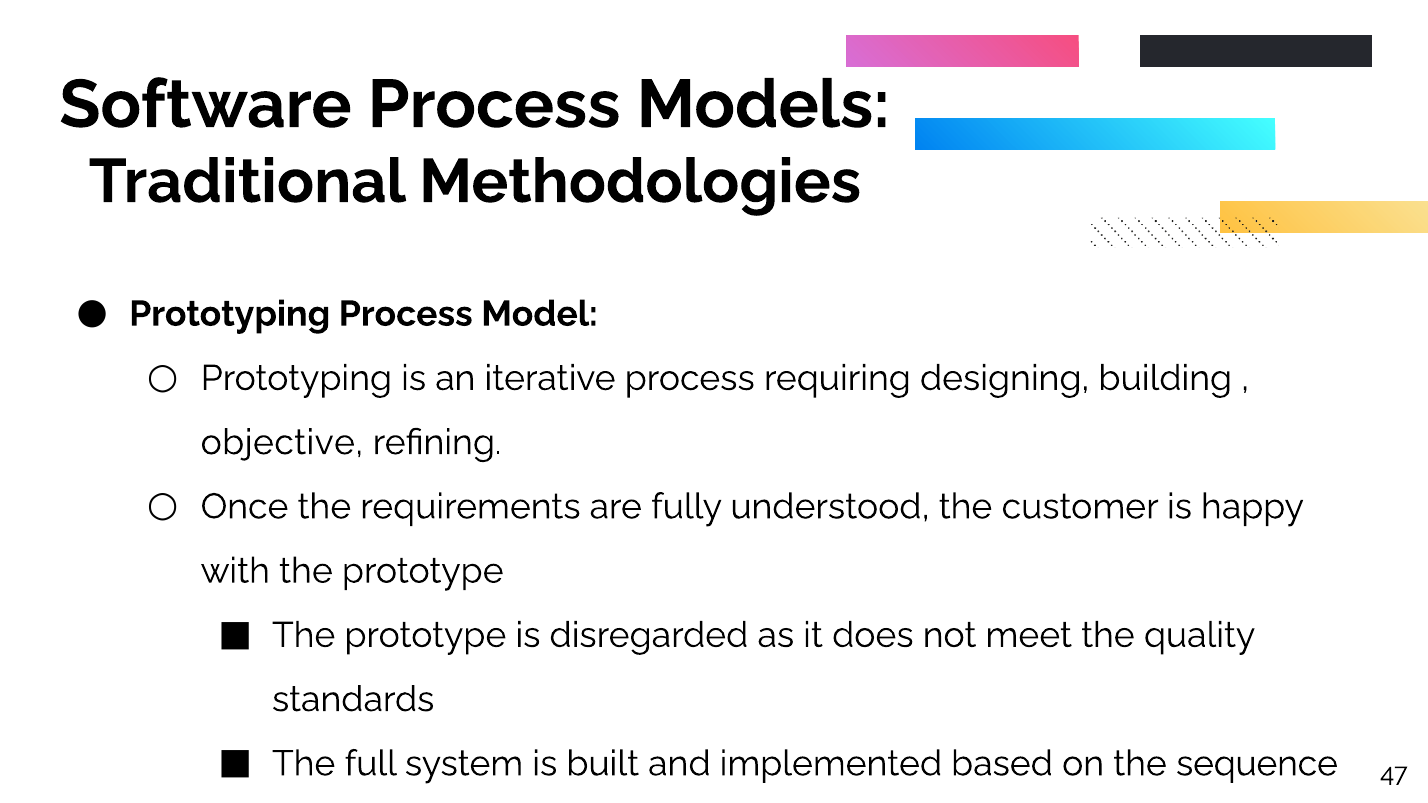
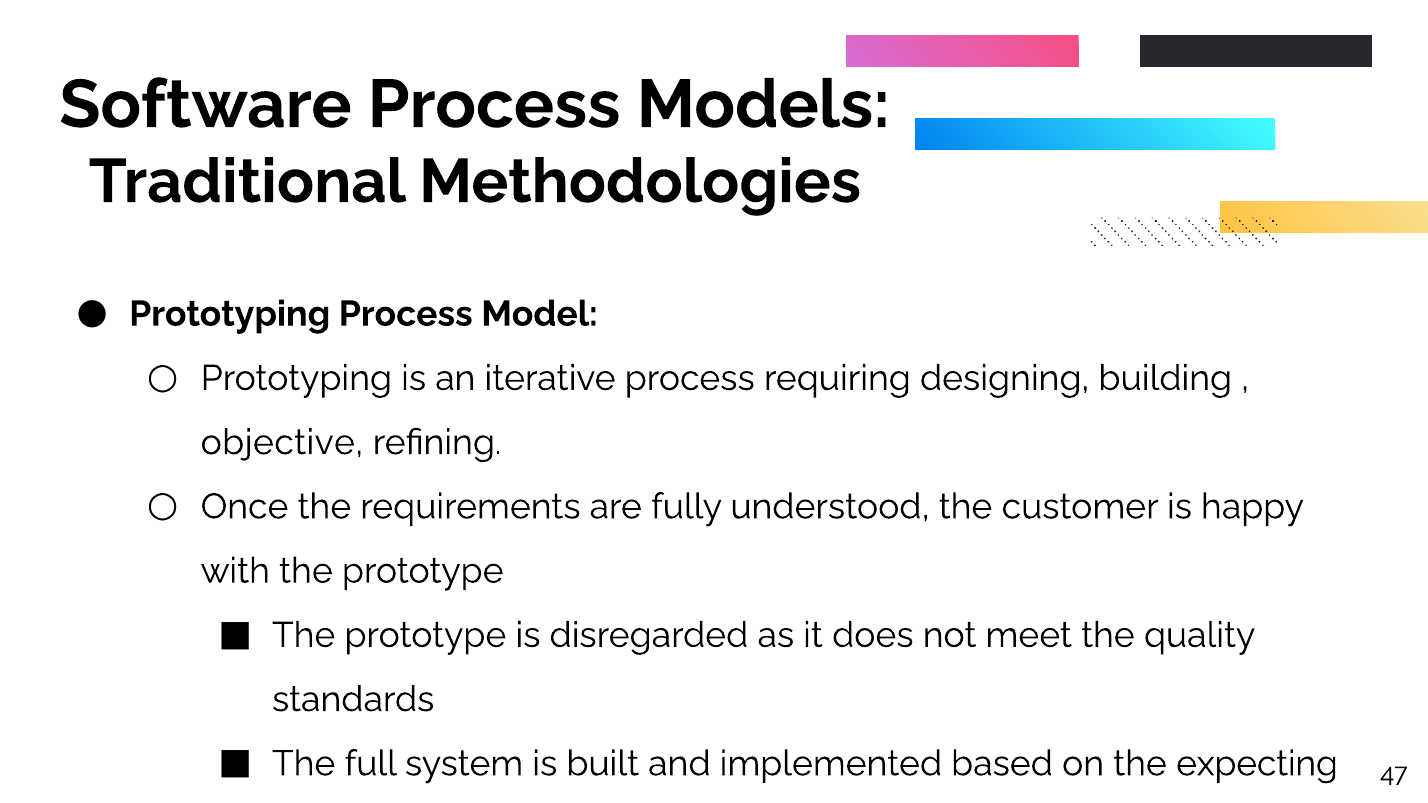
sequence: sequence -> expecting
